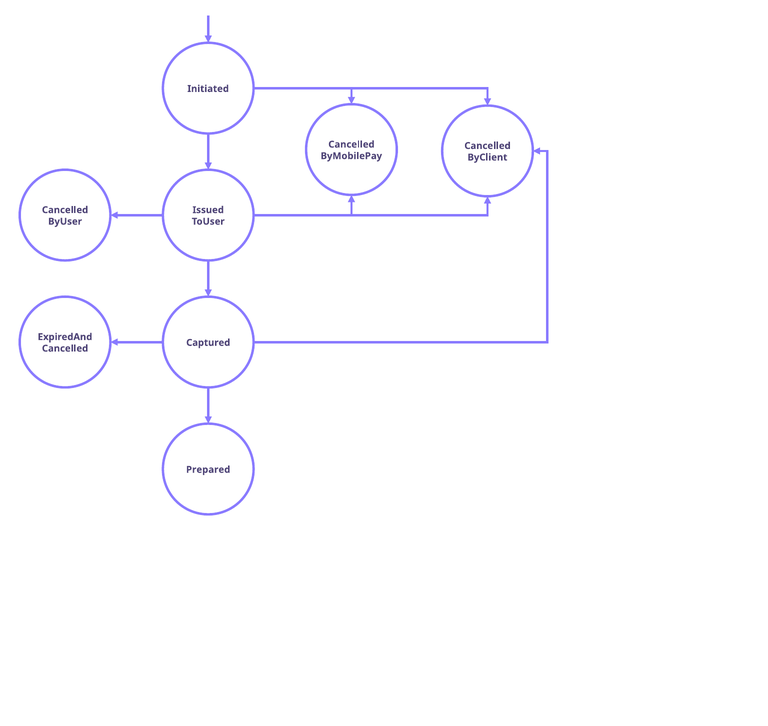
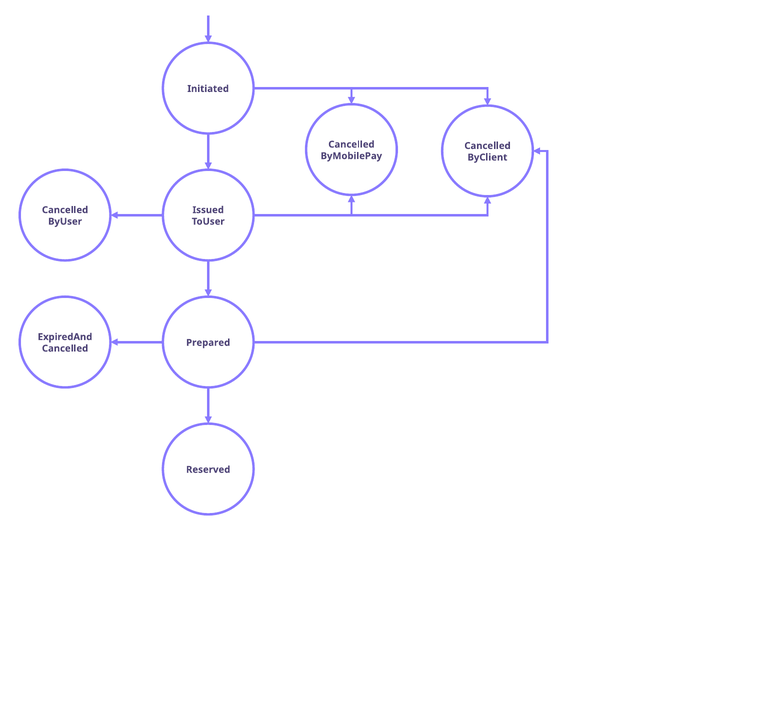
Captured: Captured -> Prepared
Prepared: Prepared -> Reserved
